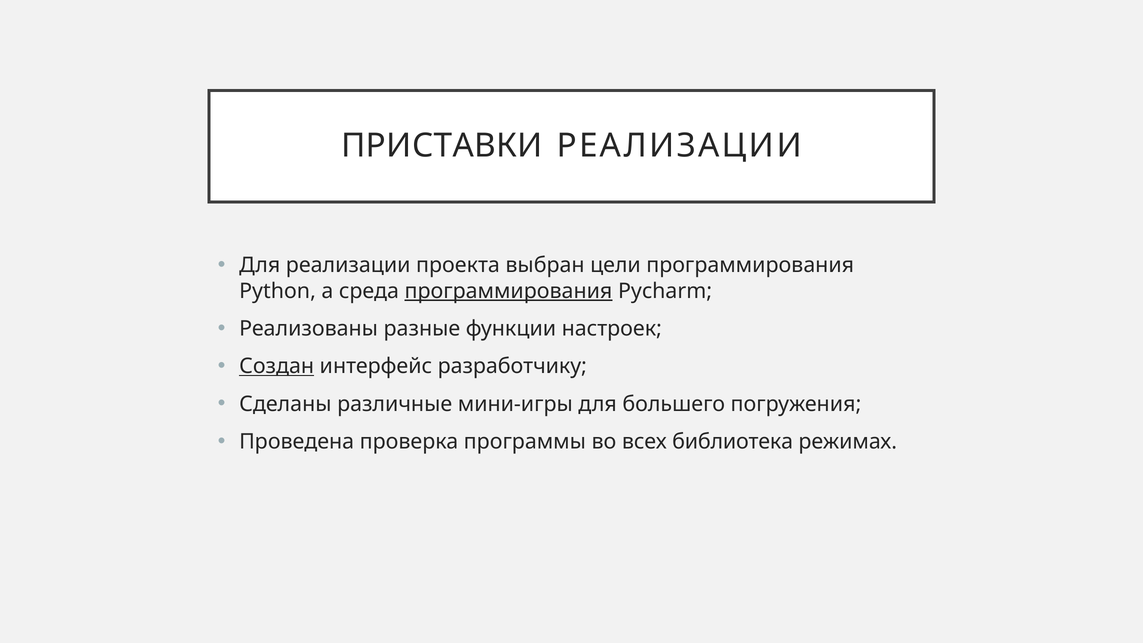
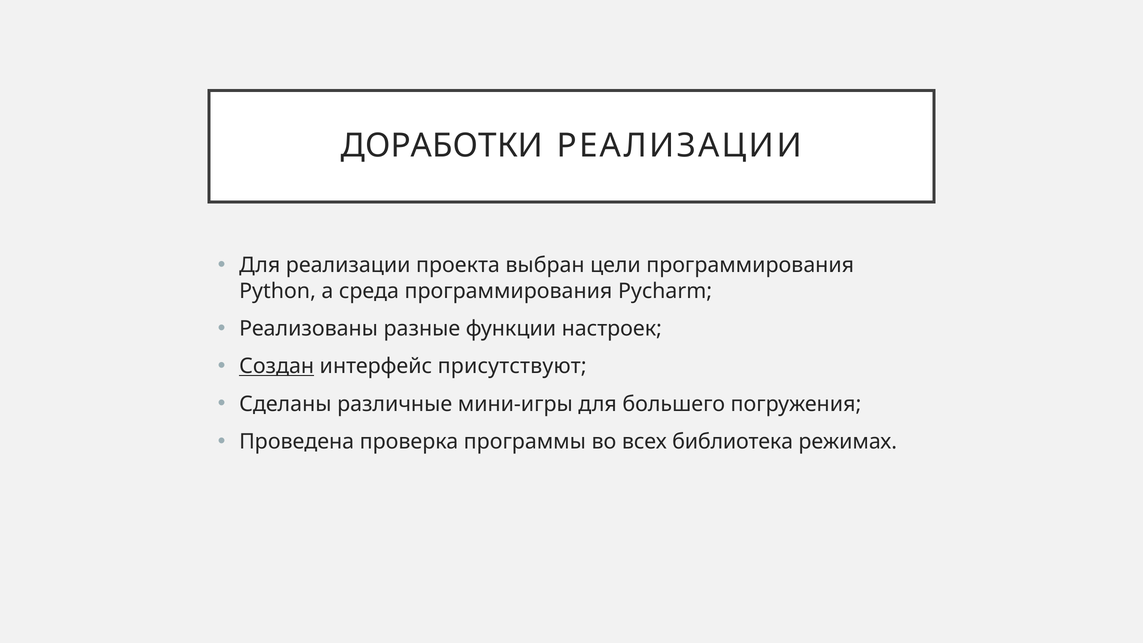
ПРИСТАВКИ: ПРИСТАВКИ -> ДОРАБОТКИ
программирования at (508, 291) underline: present -> none
разработчику: разработчику -> присутствуют
